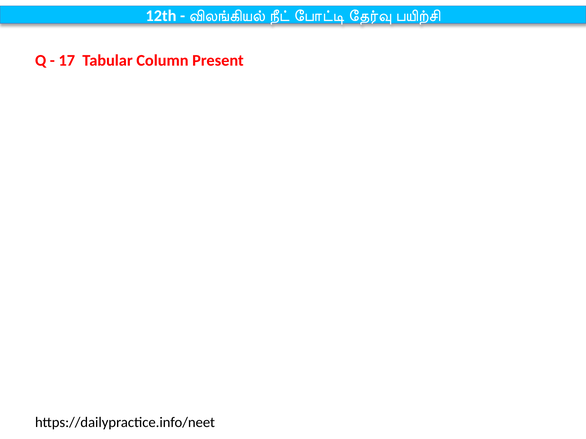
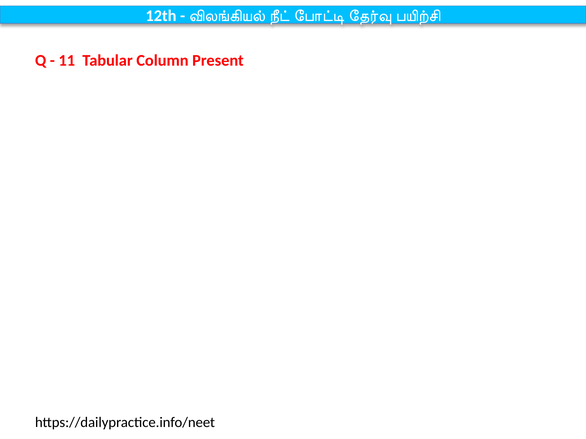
17: 17 -> 11
